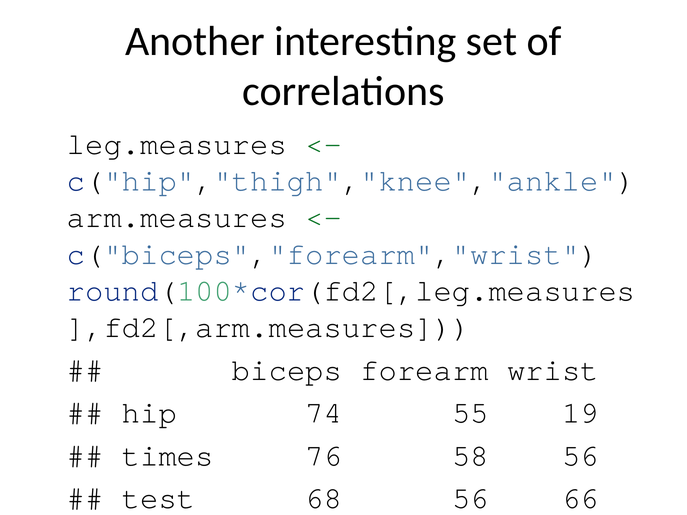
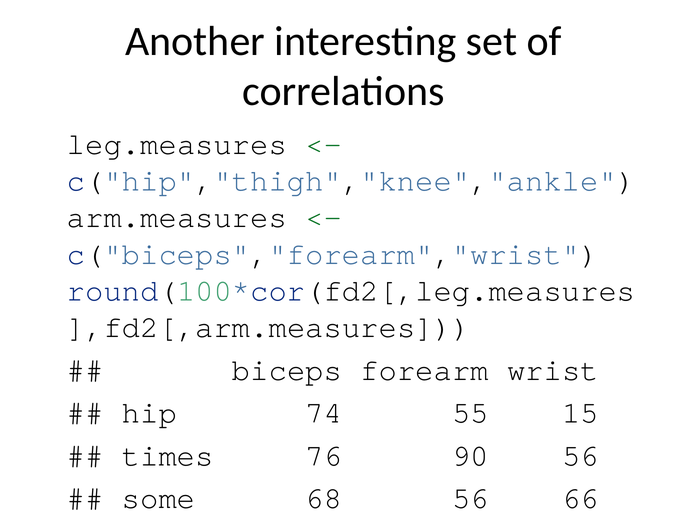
19: 19 -> 15
58: 58 -> 90
test: test -> some
